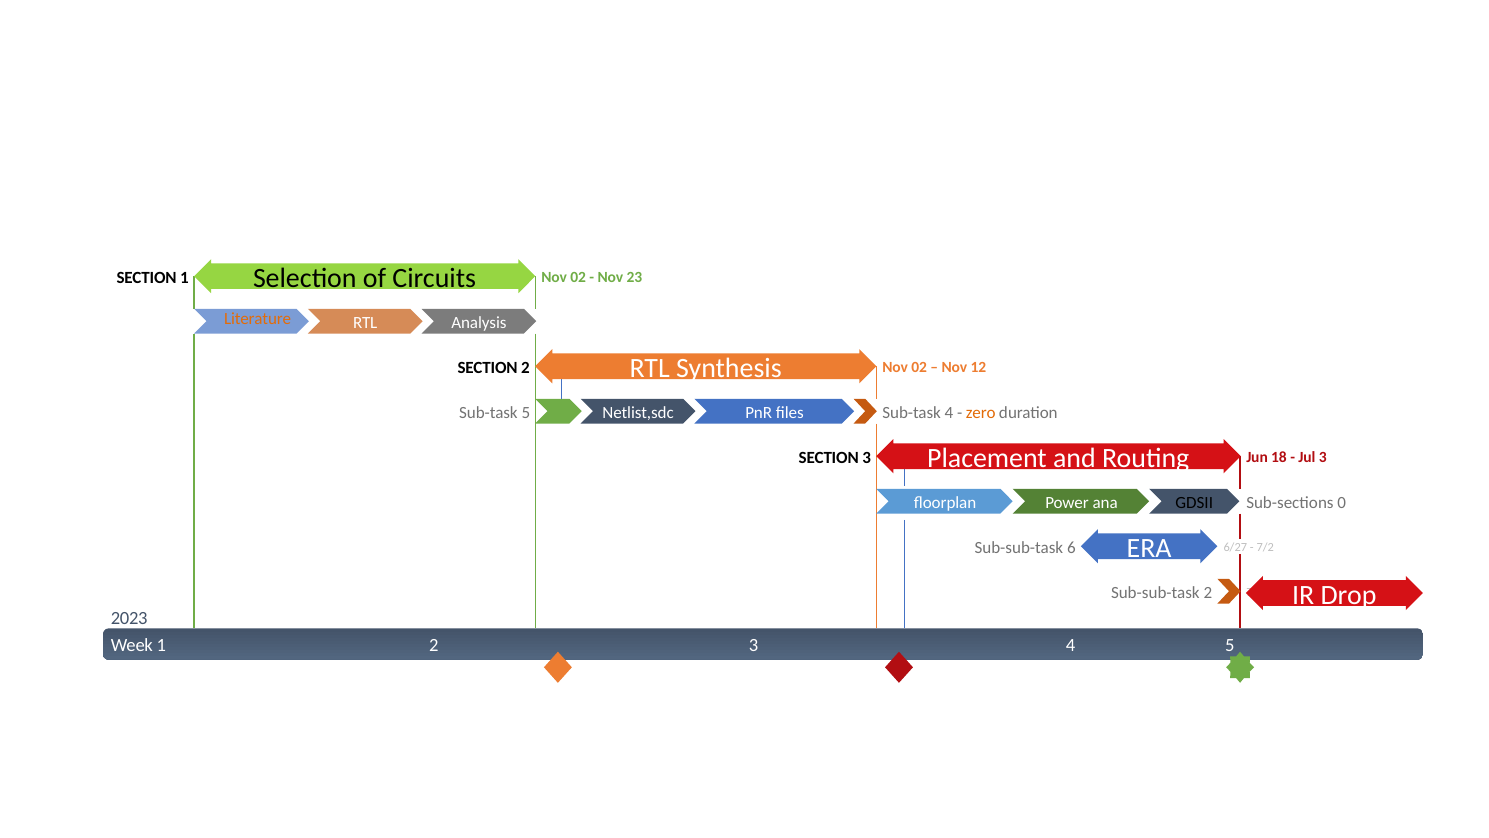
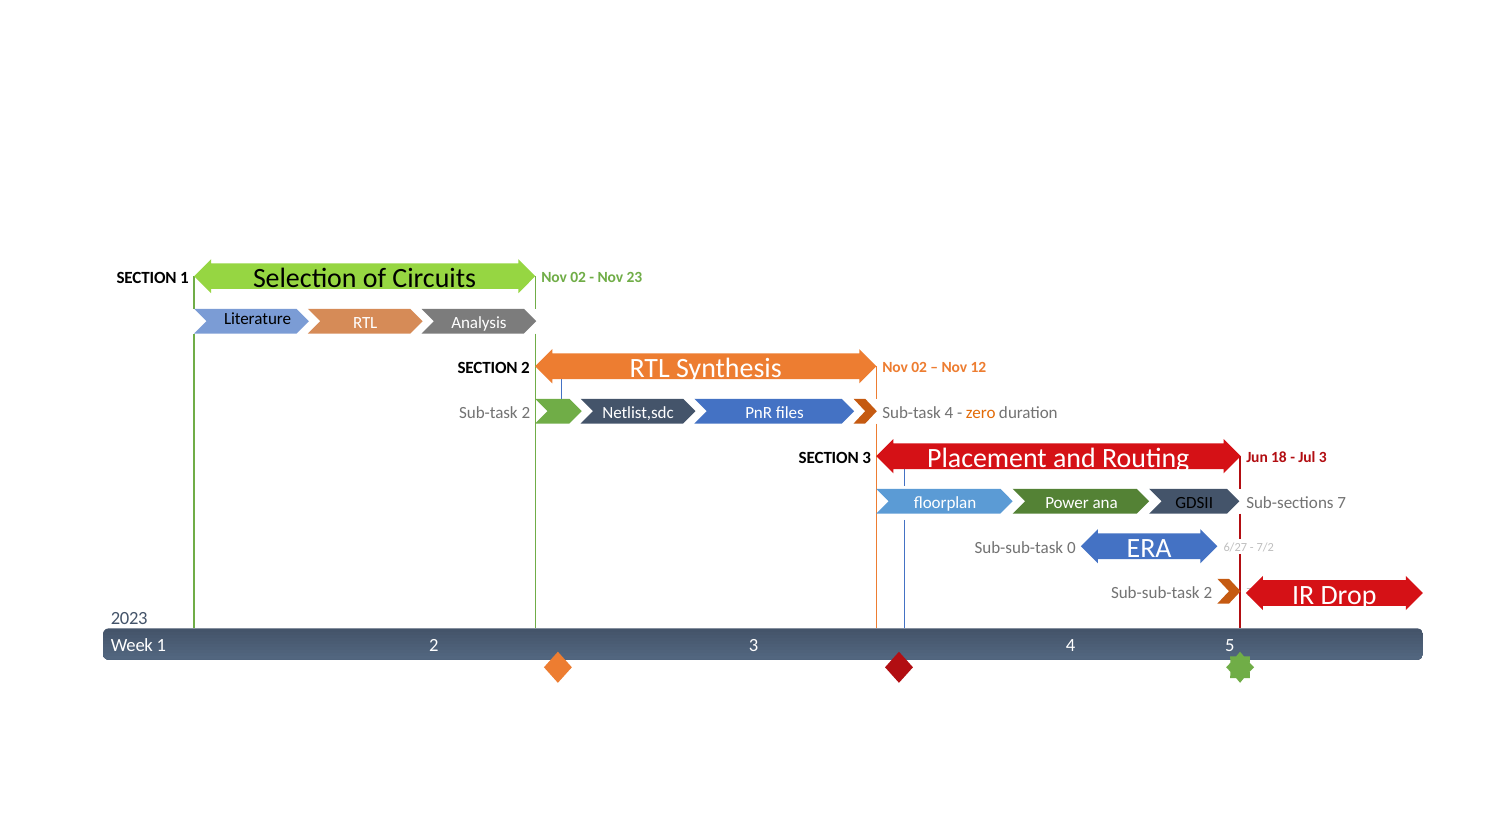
Literature colour: orange -> black
Sub-task 5: 5 -> 2
0: 0 -> 7
6: 6 -> 0
